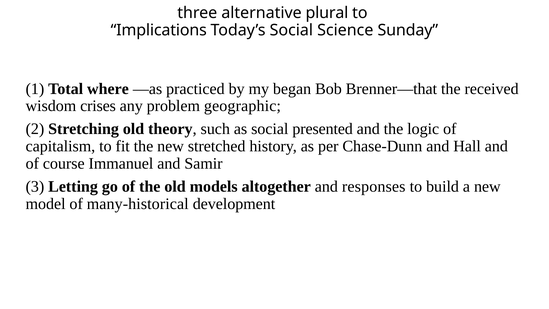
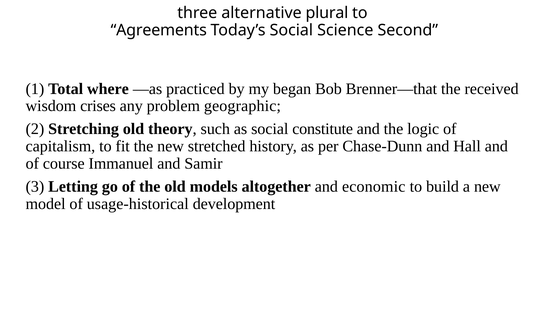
Implications: Implications -> Agreements
Sunday: Sunday -> Second
presented: presented -> constitute
responses: responses -> economic
many-historical: many-historical -> usage-historical
